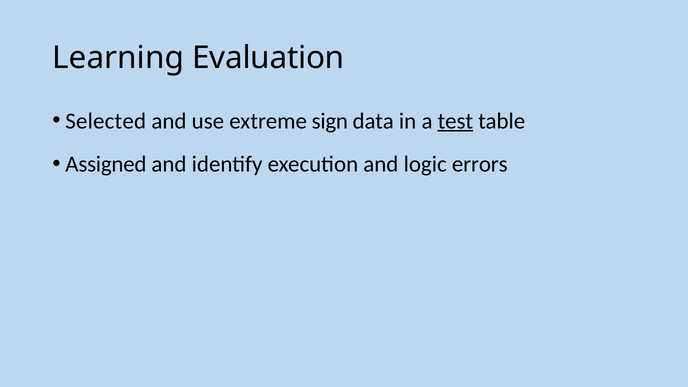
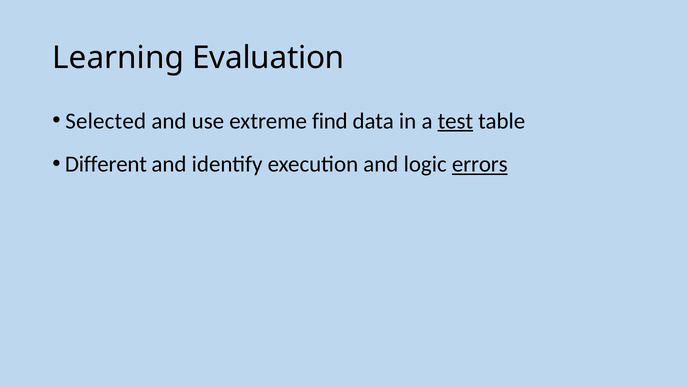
sign: sign -> find
Assigned: Assigned -> Different
errors underline: none -> present
